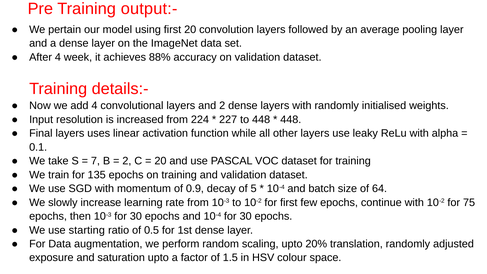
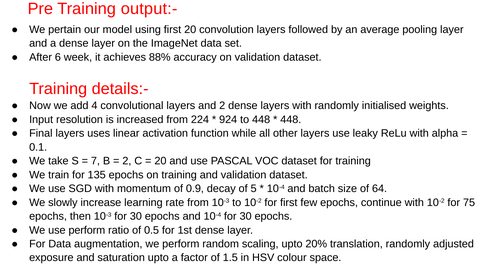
After 4: 4 -> 6
227: 227 -> 924
use starting: starting -> perform
